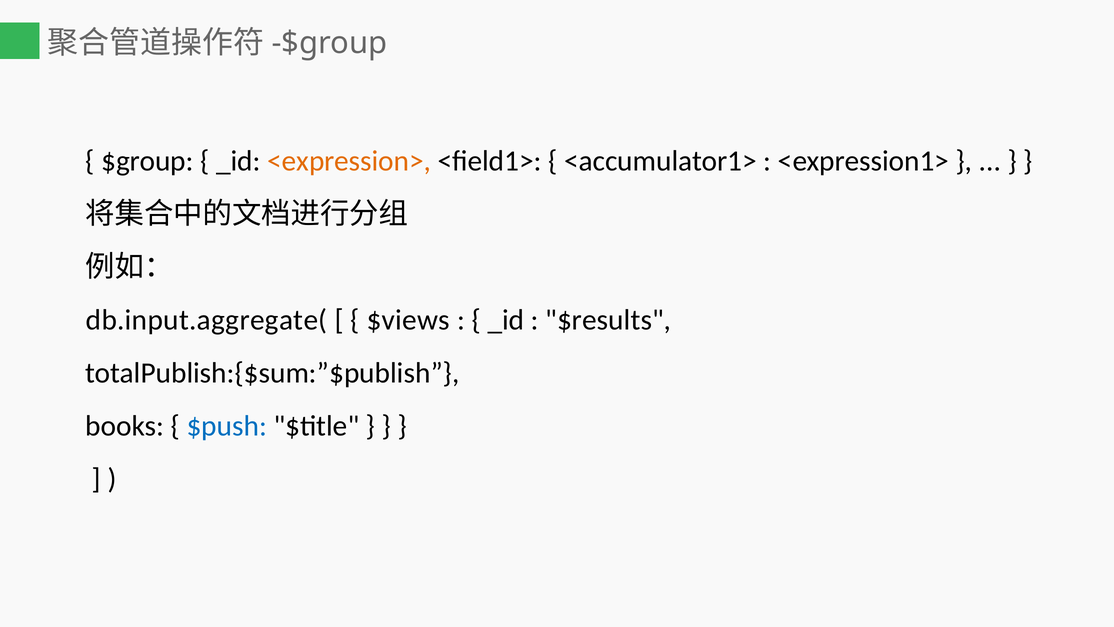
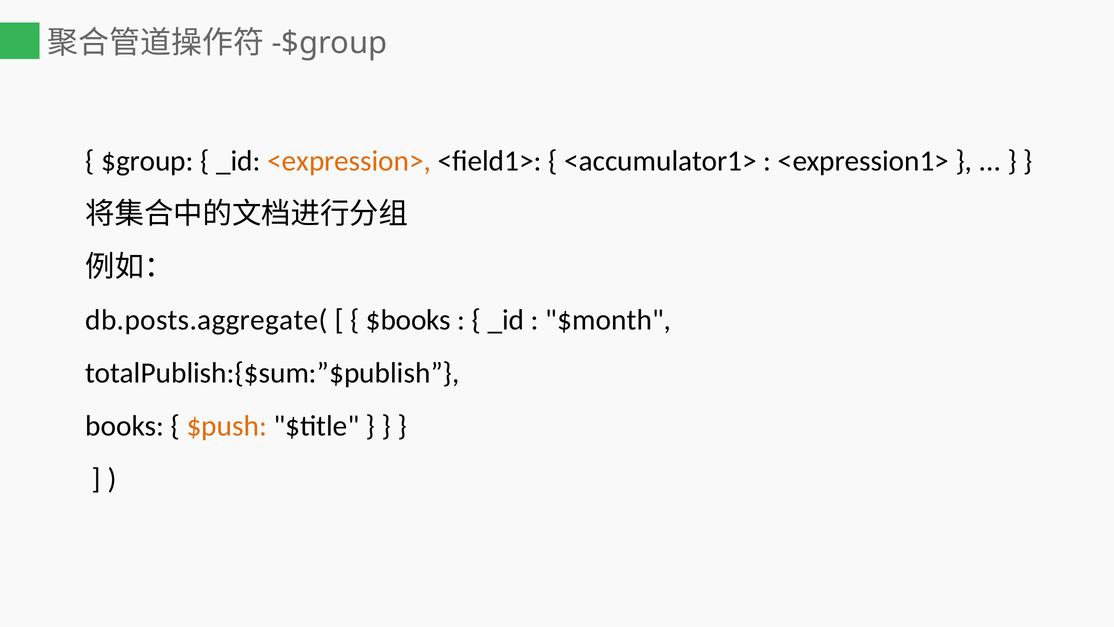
db.input.aggregate(: db.input.aggregate( -> db.posts.aggregate(
$views: $views -> $books
$results: $results -> $month
$push colour: blue -> orange
